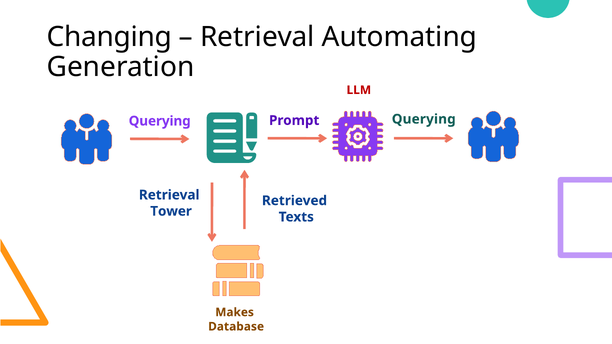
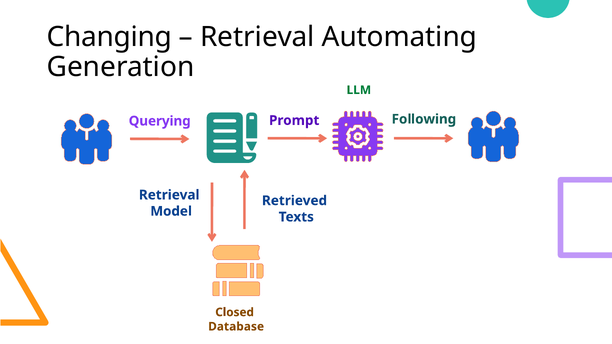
LLM colour: red -> green
Prompt Querying: Querying -> Following
Tower: Tower -> Model
Makes: Makes -> Closed
